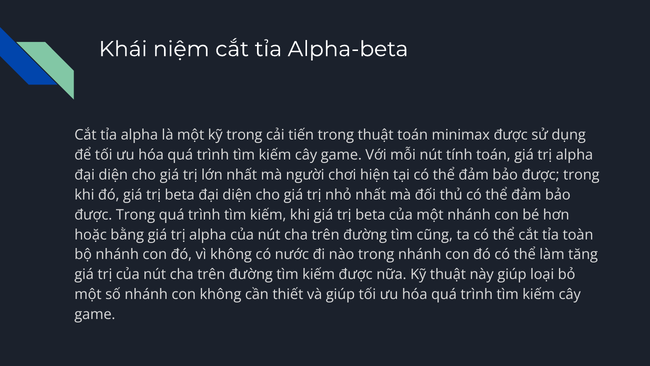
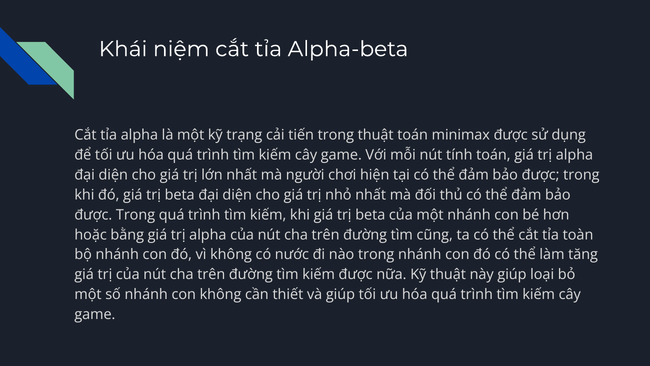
kỹ trong: trong -> trạng
